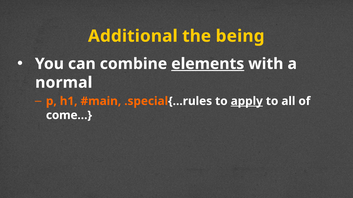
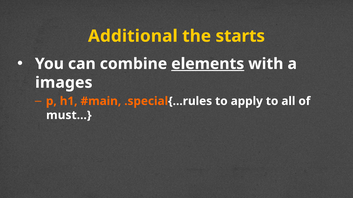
being: being -> starts
normal: normal -> images
apply underline: present -> none
come…: come… -> must…
